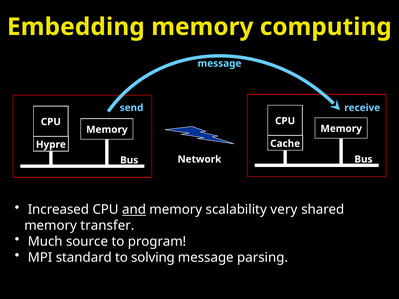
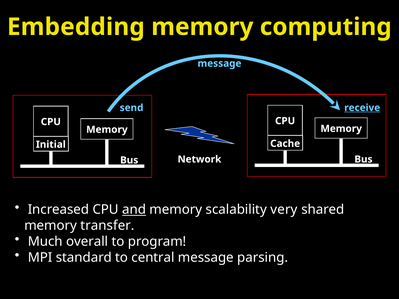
receive underline: none -> present
Hypre: Hypre -> Initial
source: source -> overall
solving: solving -> central
